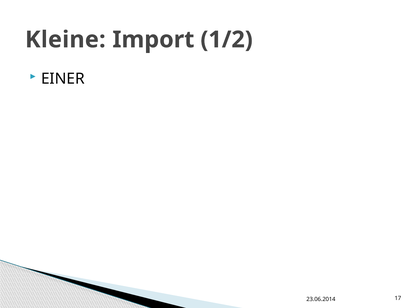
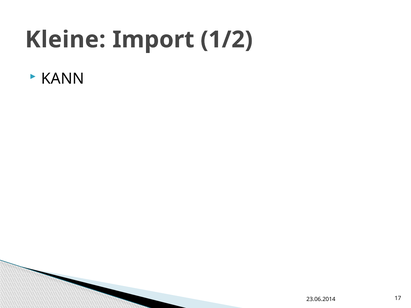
EINER: EINER -> KANN
